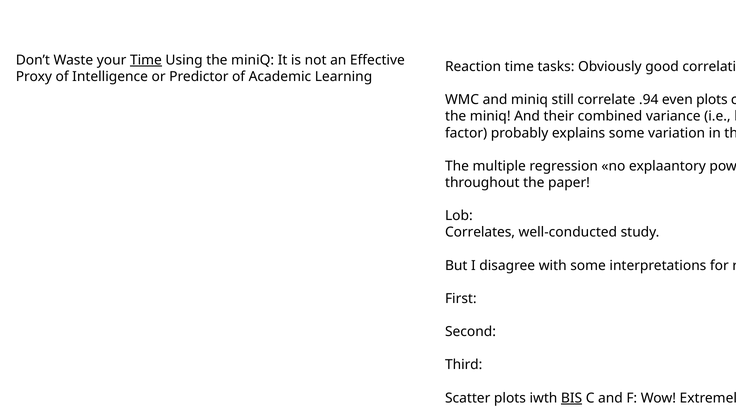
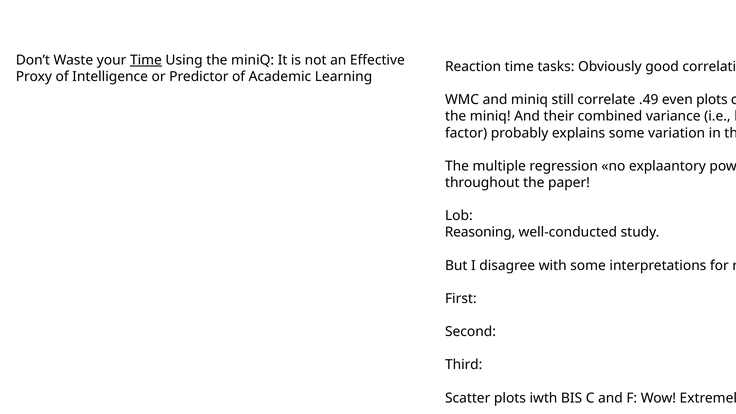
.94: .94 -> .49
Correlates at (480, 232): Correlates -> Reasoning
BIS at (572, 398) underline: present -> none
